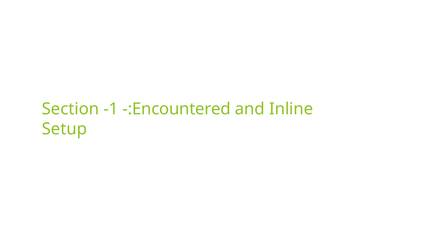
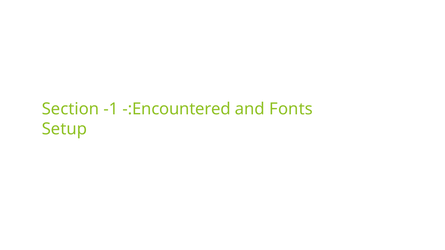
Inline: Inline -> Fonts
